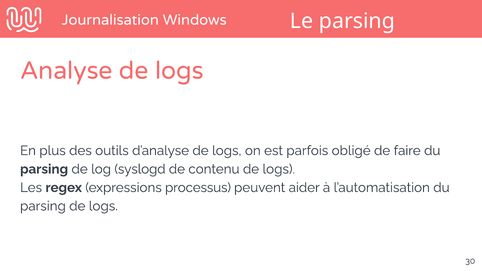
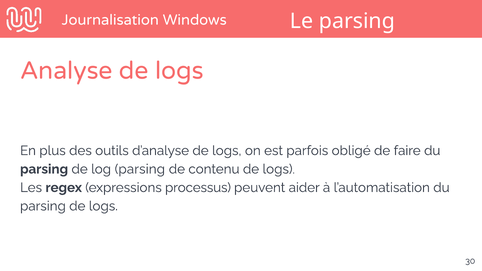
log syslogd: syslogd -> parsing
